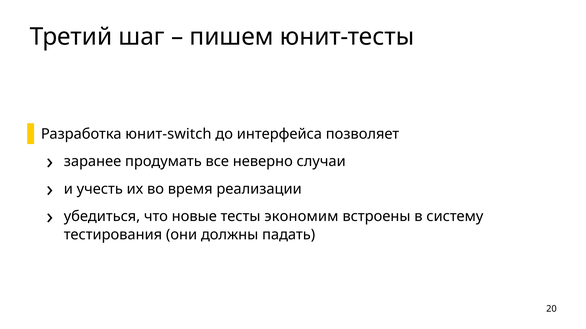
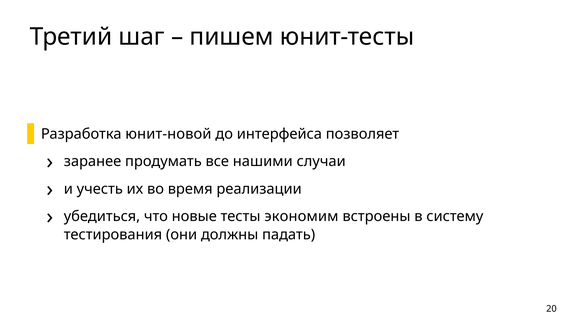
юнит-switch: юнит-switch -> юнит-новой
неверно: неверно -> нашими
